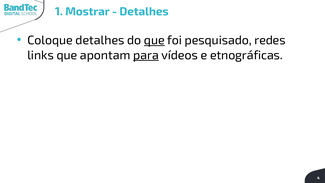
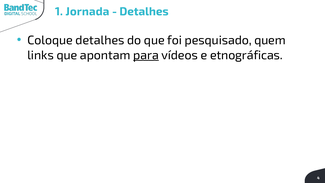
Mostrar: Mostrar -> Jornada
que at (154, 40) underline: present -> none
redes: redes -> quem
